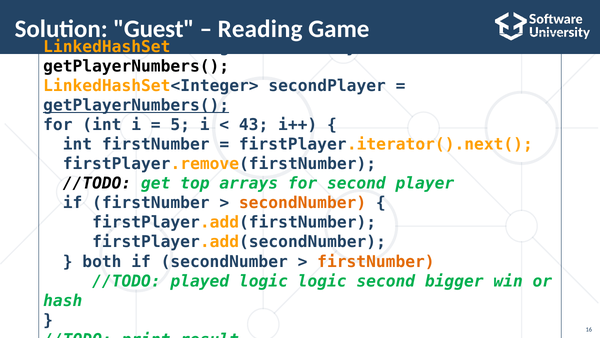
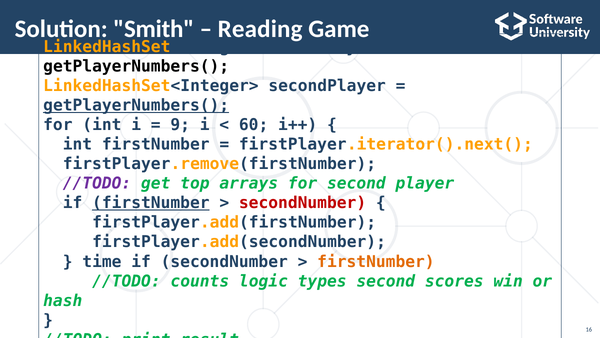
Guest: Guest -> Smith
5: 5 -> 9
43: 43 -> 60
//TODO at (97, 183) colour: black -> purple
firstNumber at (151, 203) underline: none -> present
secondNumber at (303, 203) colour: orange -> red
both: both -> time
played: played -> counts
logic logic: logic -> types
bigger: bigger -> scores
